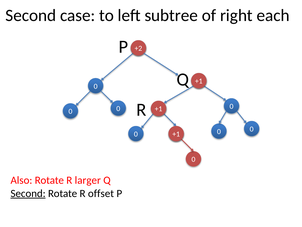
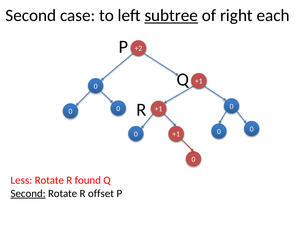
subtree underline: none -> present
Also: Also -> Less
larger: larger -> found
